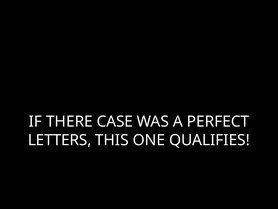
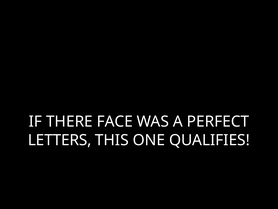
CASE: CASE -> FACE
